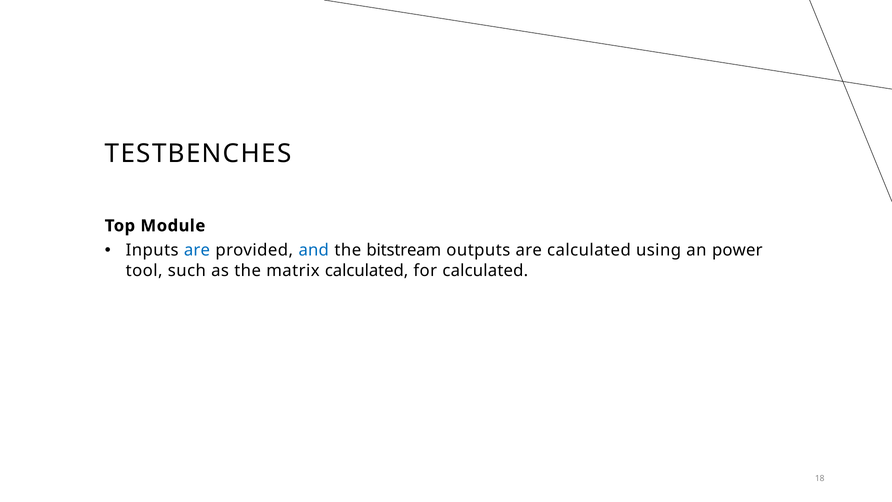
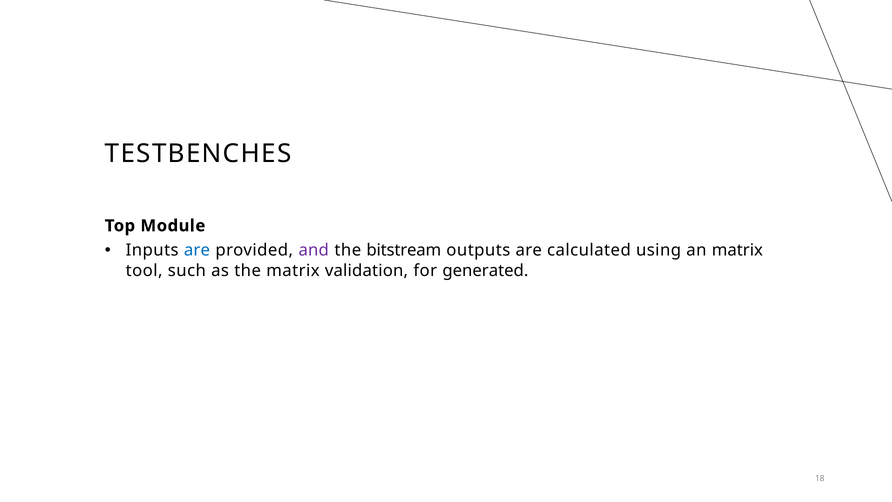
and colour: blue -> purple
an power: power -> matrix
matrix calculated: calculated -> validation
for calculated: calculated -> generated
